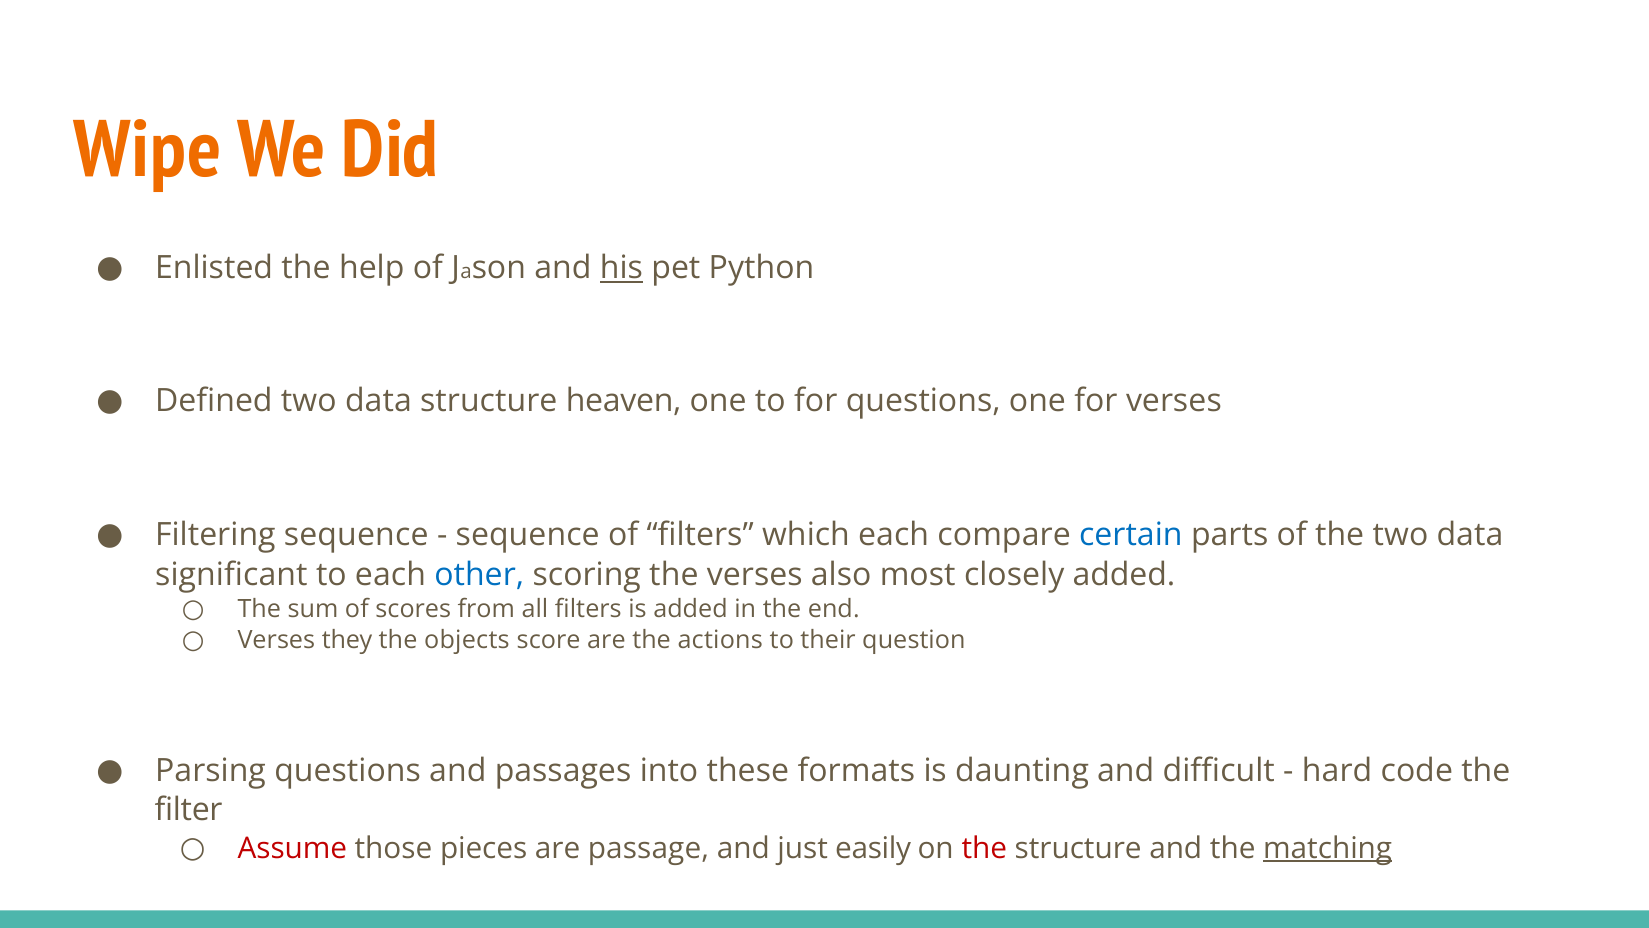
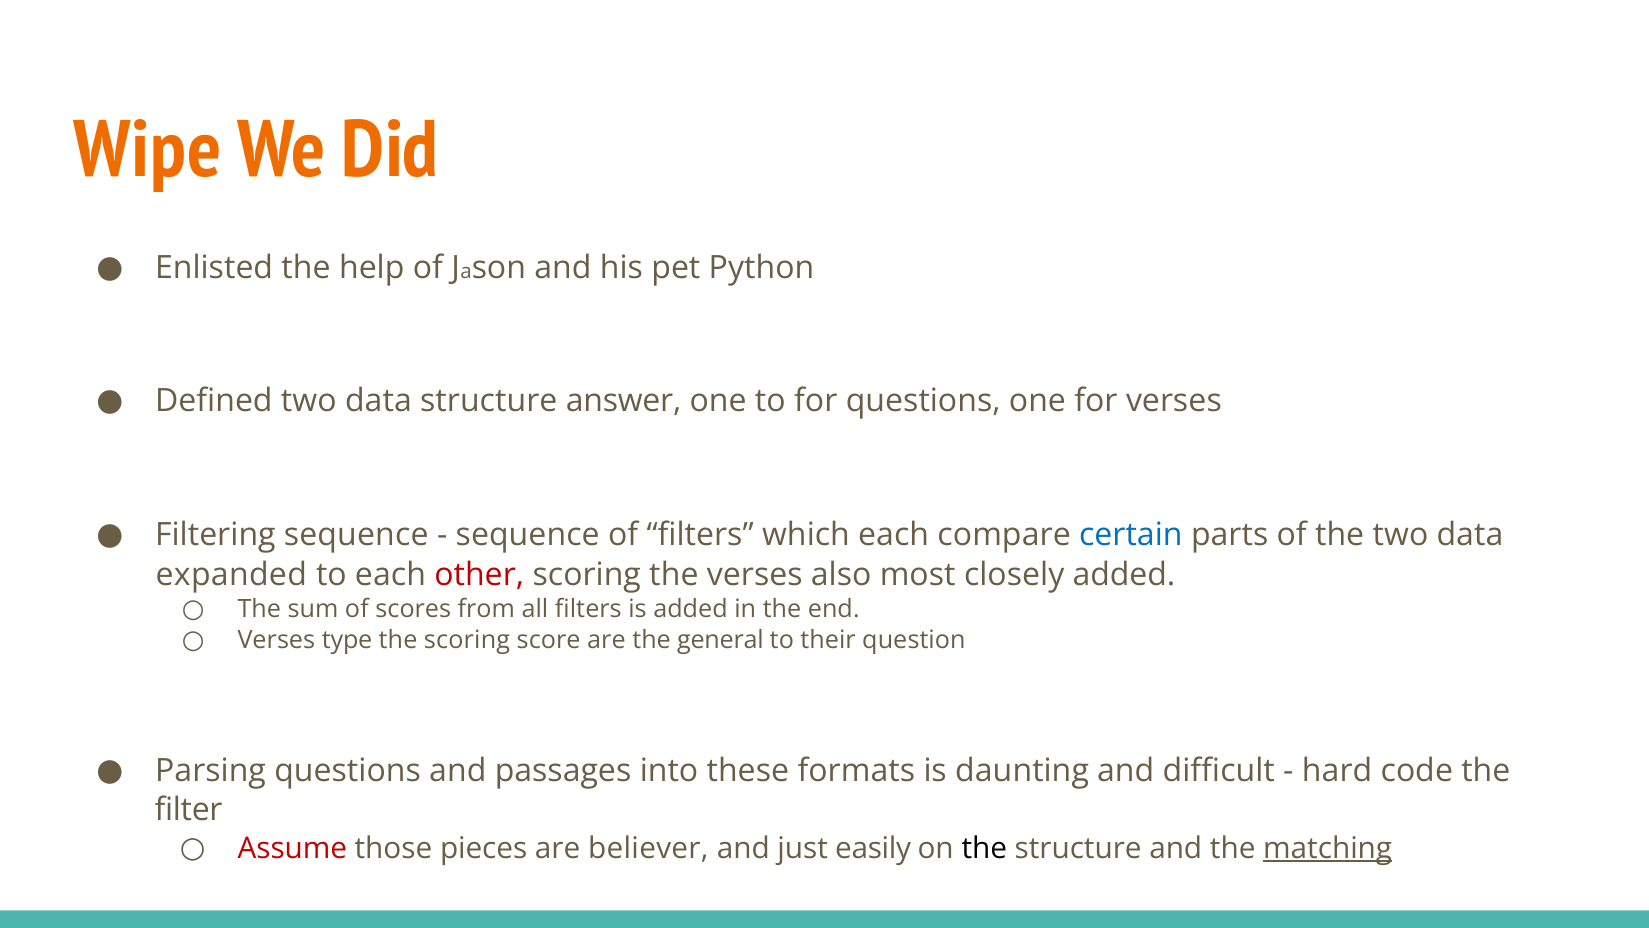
his underline: present -> none
heaven: heaven -> answer
significant: significant -> expanded
other colour: blue -> red
they: they -> type
the objects: objects -> scoring
actions: actions -> general
passage: passage -> believer
the at (984, 848) colour: red -> black
